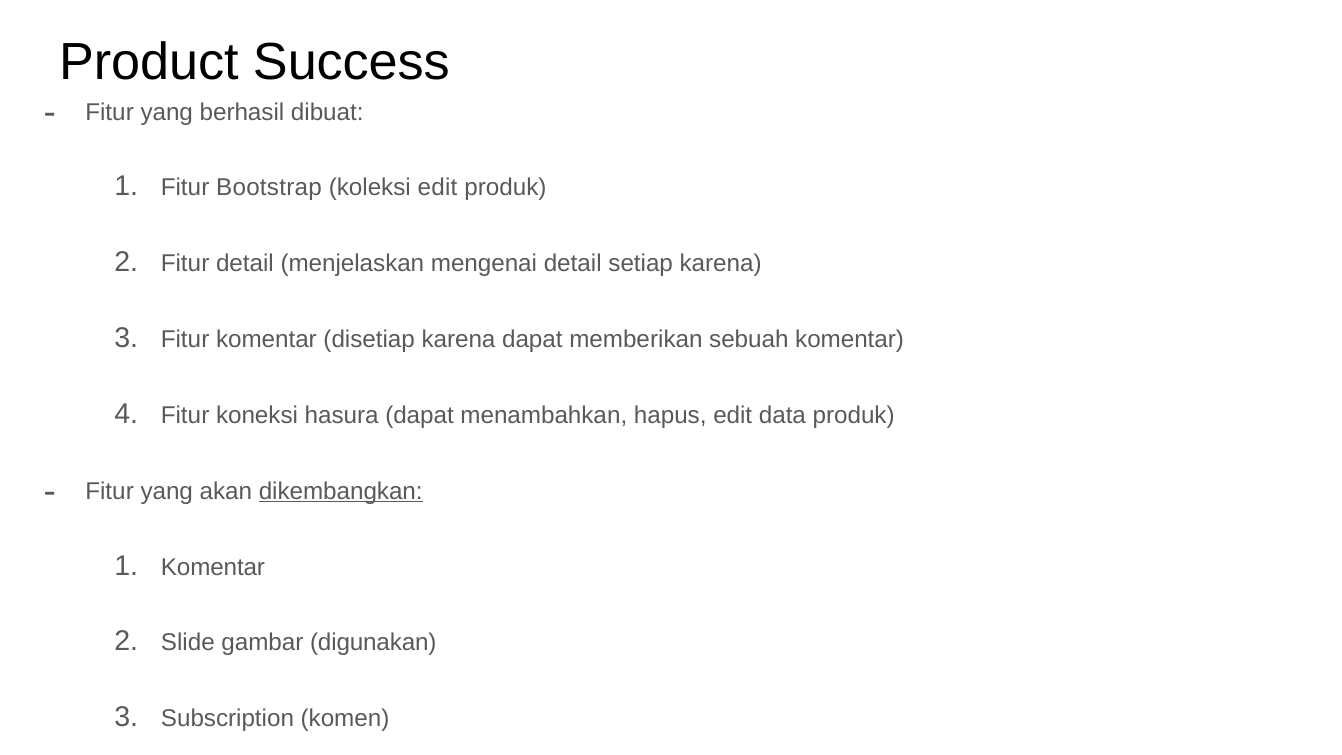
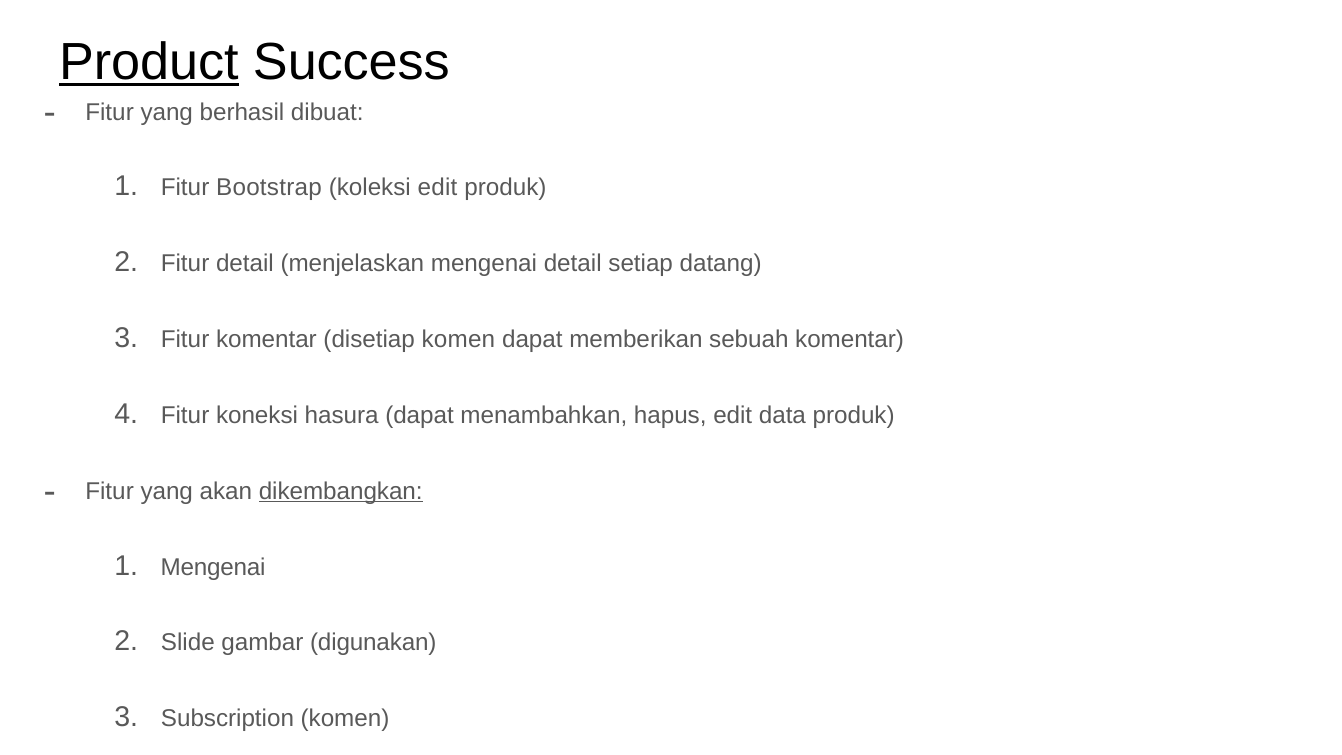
Product underline: none -> present
setiap karena: karena -> datang
disetiap karena: karena -> komen
Komentar at (213, 567): Komentar -> Mengenai
